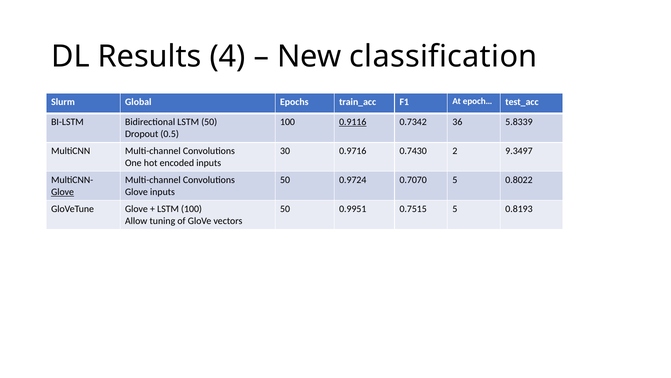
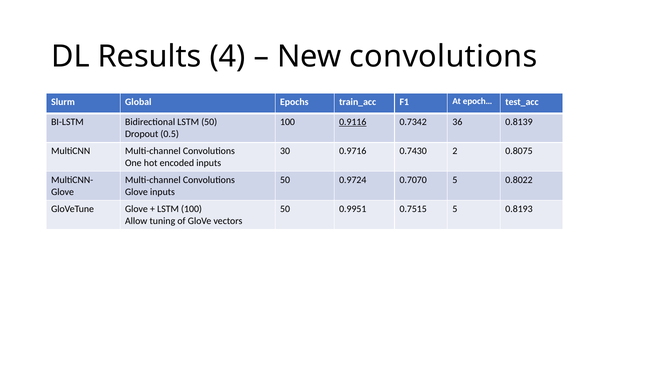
New classification: classification -> convolutions
5.8339: 5.8339 -> 0.8139
9.3497: 9.3497 -> 0.8075
Glove at (63, 192) underline: present -> none
